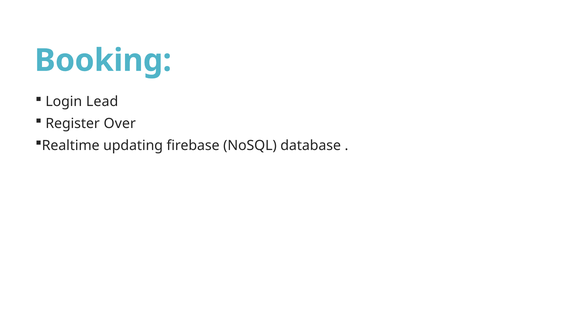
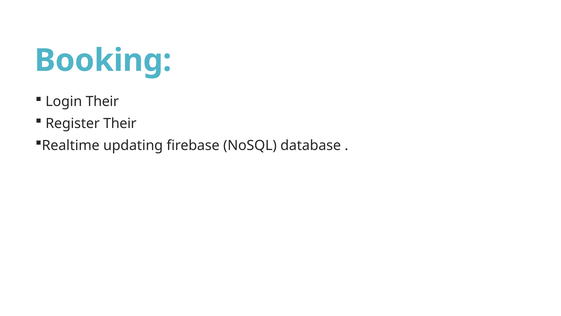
Login Lead: Lead -> Their
Register Over: Over -> Their
